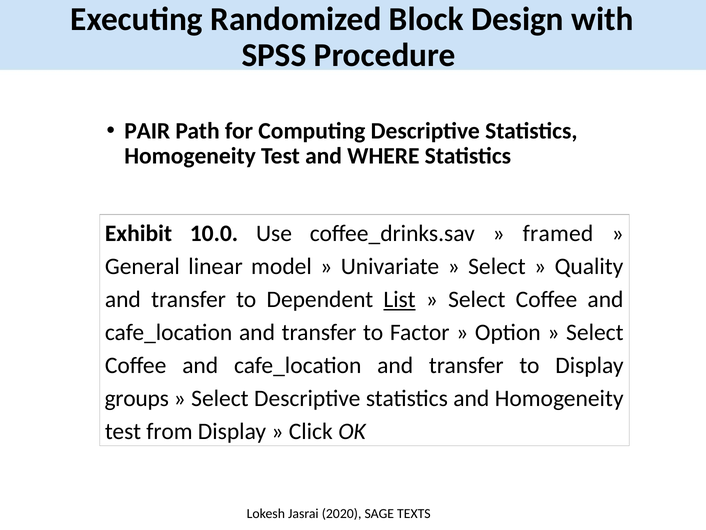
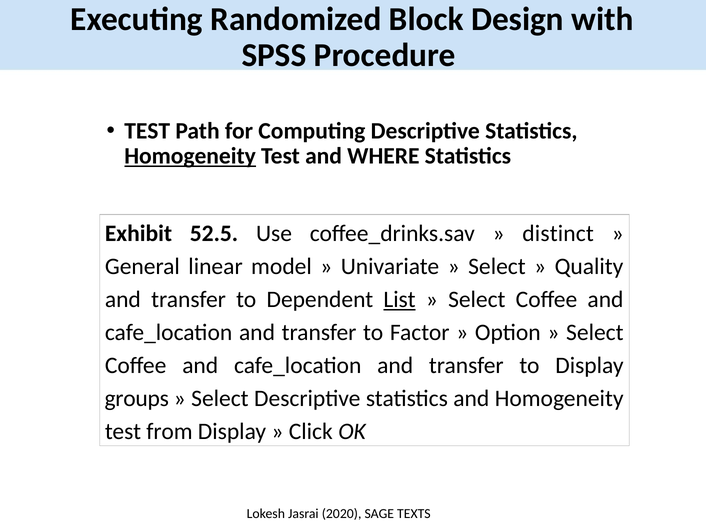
PAIR at (147, 131): PAIR -> TEST
Homogeneity at (190, 156) underline: none -> present
10.0: 10.0 -> 52.5
framed: framed -> distinct
